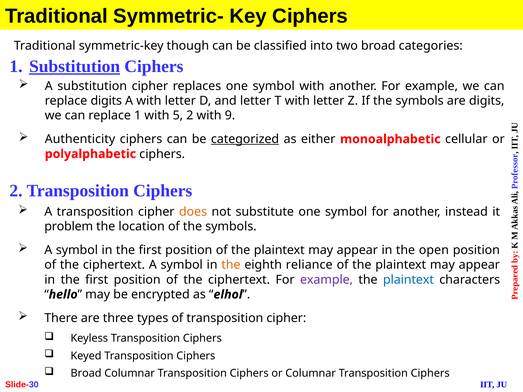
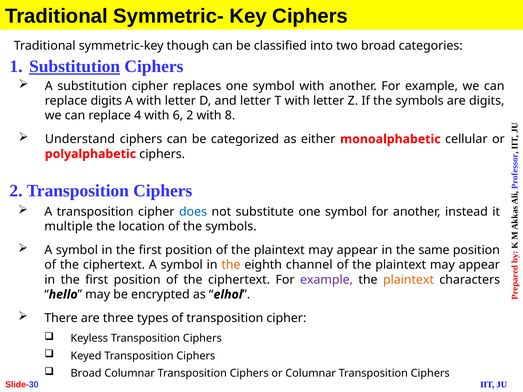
replace 1: 1 -> 4
5: 5 -> 6
9: 9 -> 8
Authenticity: Authenticity -> Understand
categorized underline: present -> none
does colour: orange -> blue
problem: problem -> multiple
open: open -> same
reliance: reliance -> channel
plaintext at (408, 280) colour: blue -> orange
